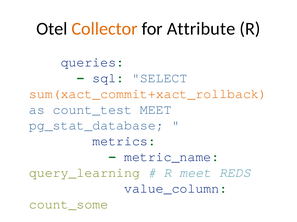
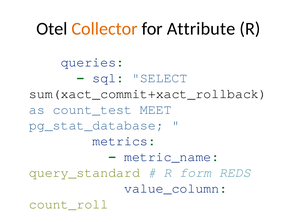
sum(xact_commit+xact_rollback colour: orange -> black
query_learning: query_learning -> query_standard
R meet: meet -> form
count_some: count_some -> count_roll
